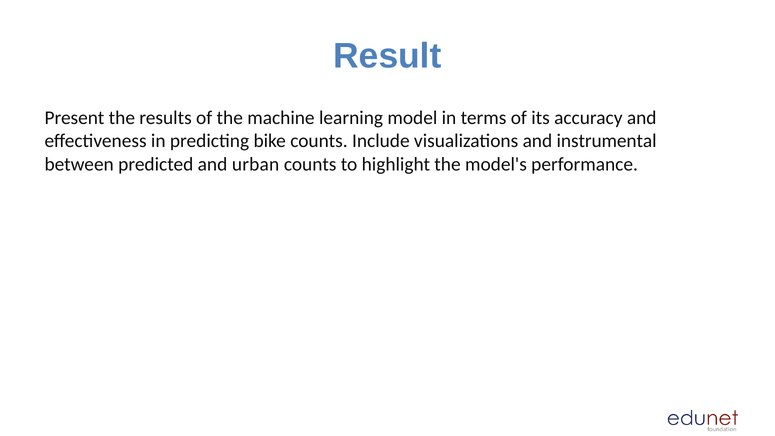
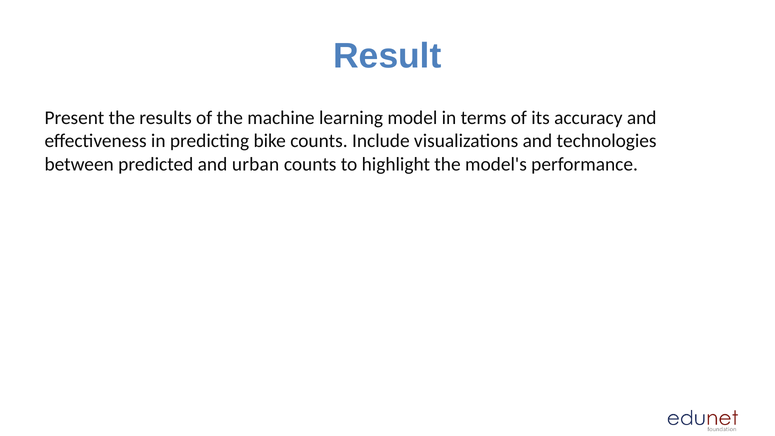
instrumental: instrumental -> technologies
